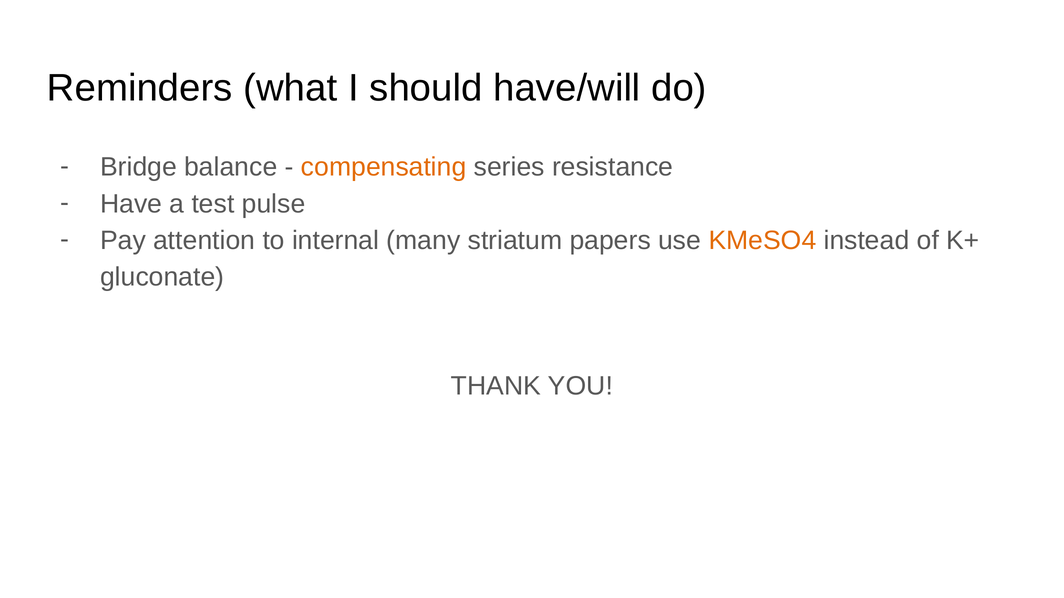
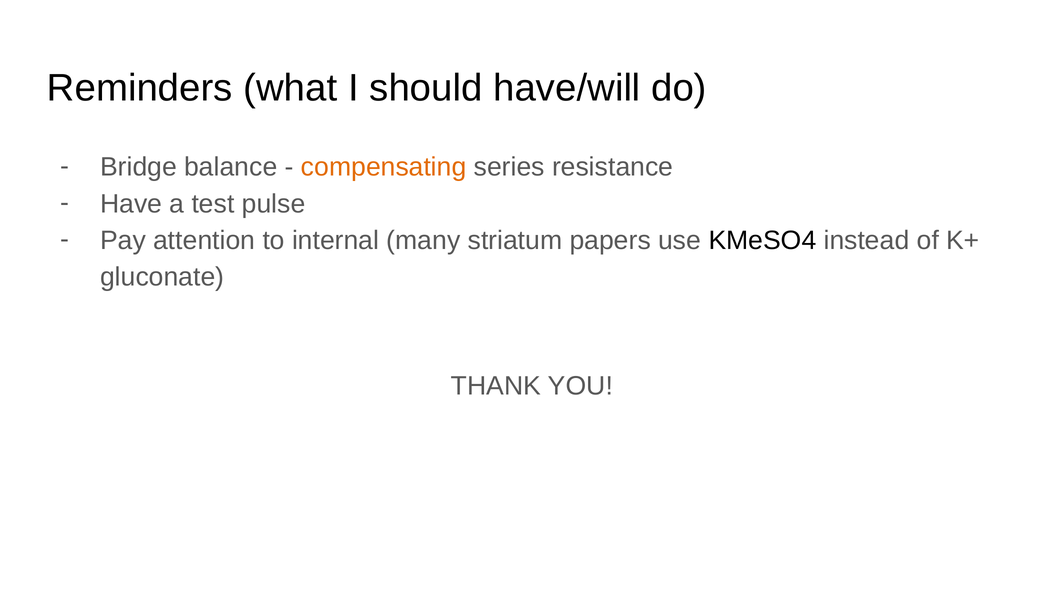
KMeSO4 colour: orange -> black
